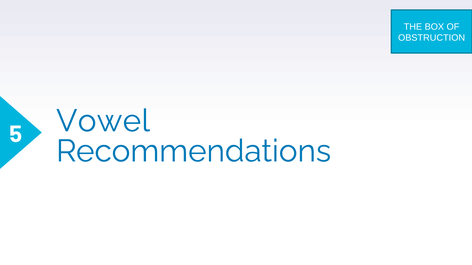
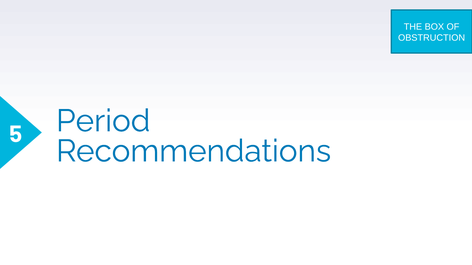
Vowel: Vowel -> Period
